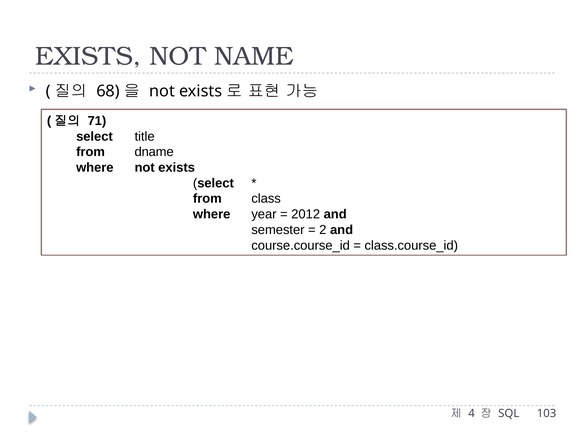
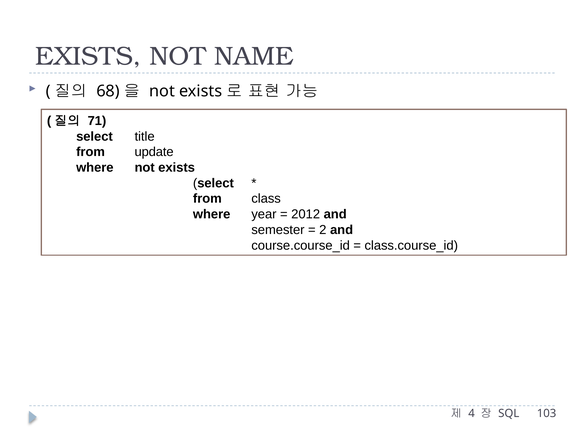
dname: dname -> update
